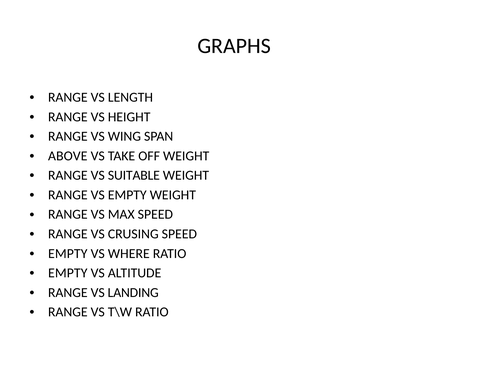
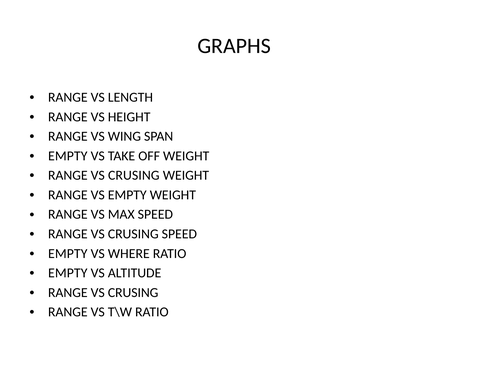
ABOVE at (68, 156): ABOVE -> EMPTY
SUITABLE at (134, 175): SUITABLE -> CRUSING
LANDING at (133, 292): LANDING -> CRUSING
